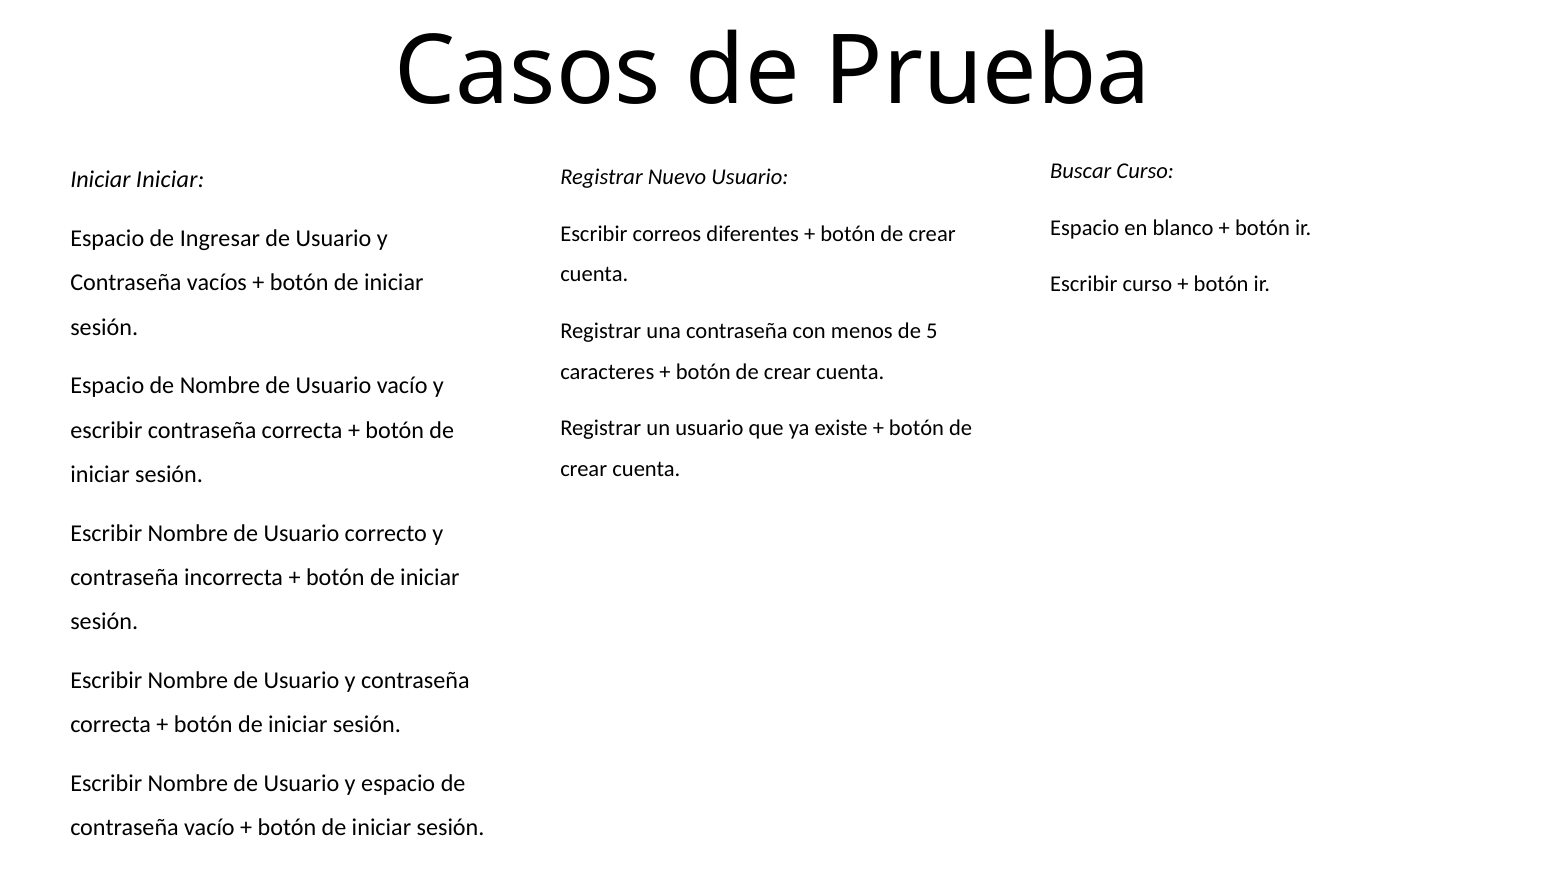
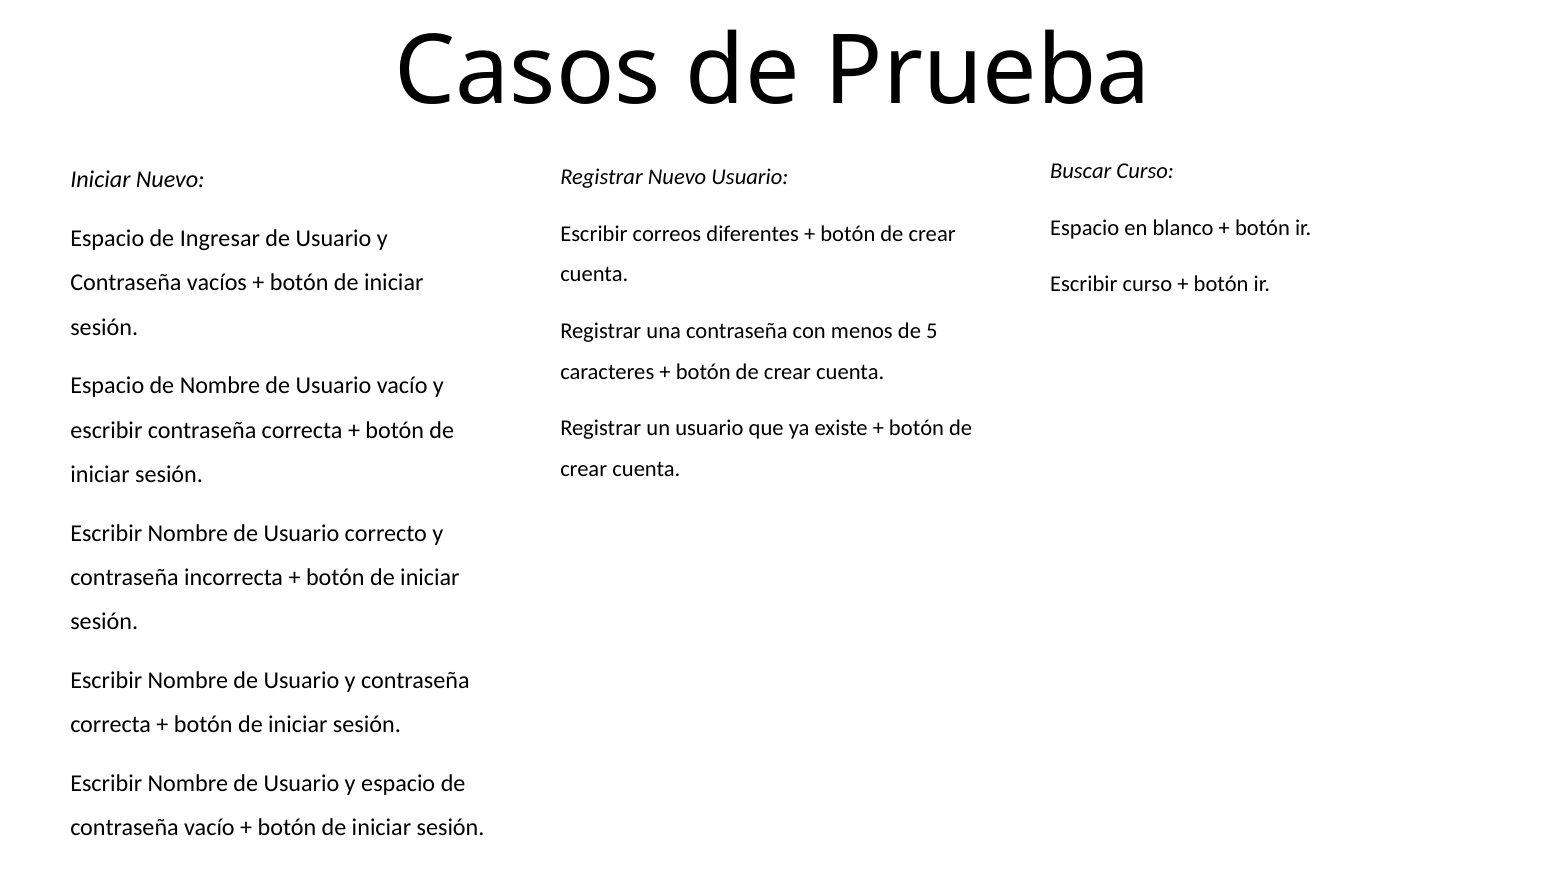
Iniciar Iniciar: Iniciar -> Nuevo
